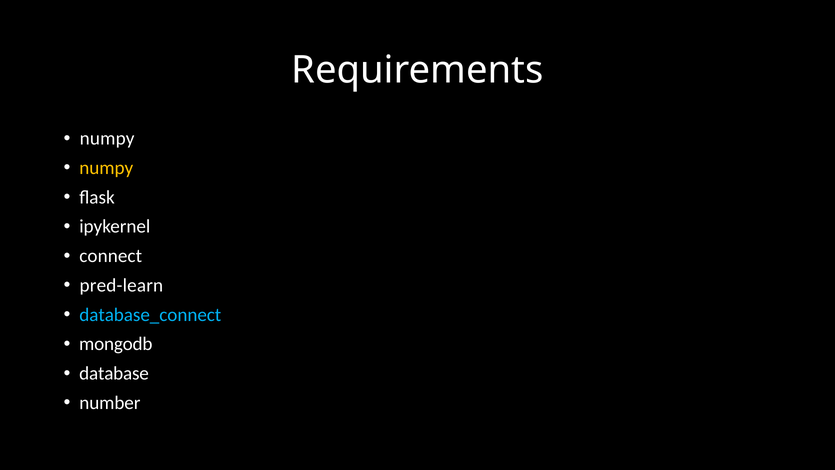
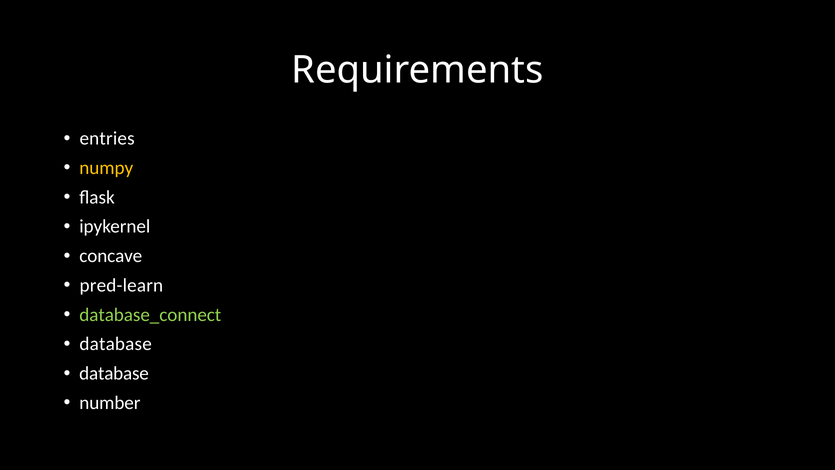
numpy at (107, 138): numpy -> entries
connect: connect -> concave
database_connect colour: light blue -> light green
mongodb at (116, 344): mongodb -> database
